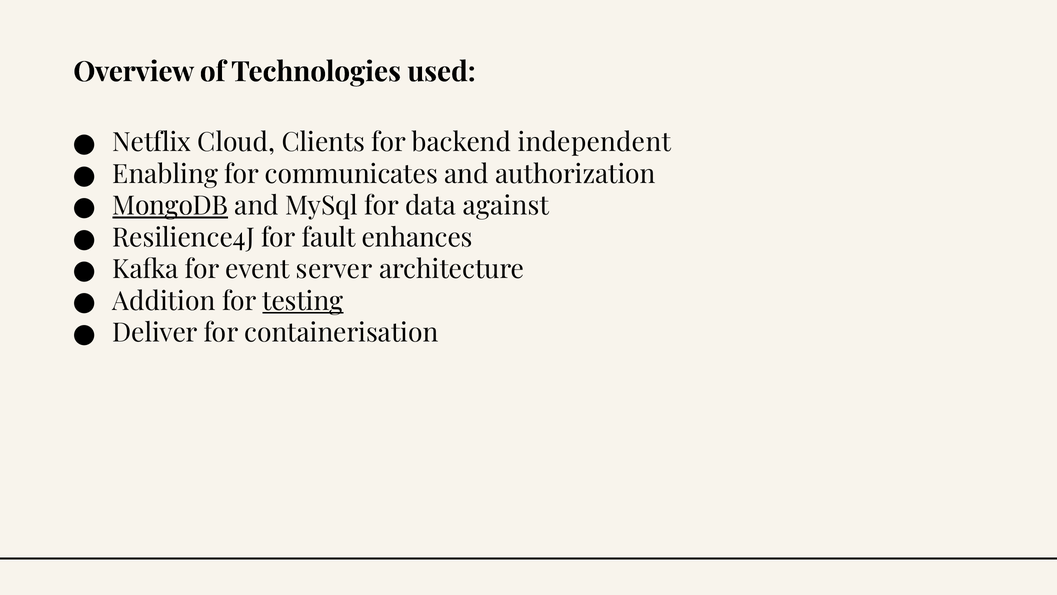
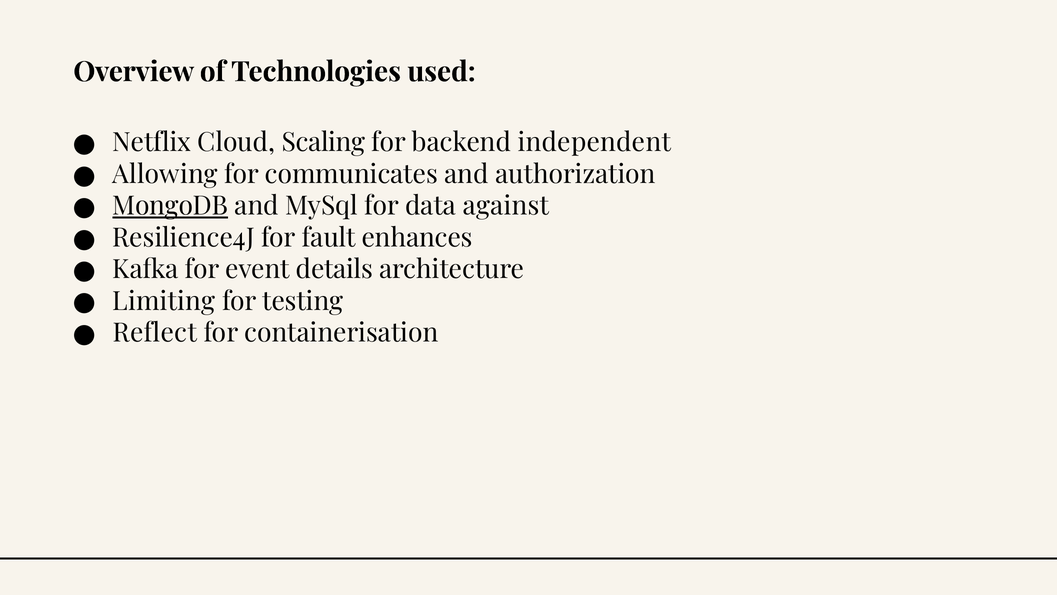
Clients: Clients -> Scaling
Enabling: Enabling -> Allowing
server: server -> details
Addition: Addition -> Limiting
testing underline: present -> none
Deliver: Deliver -> Reflect
